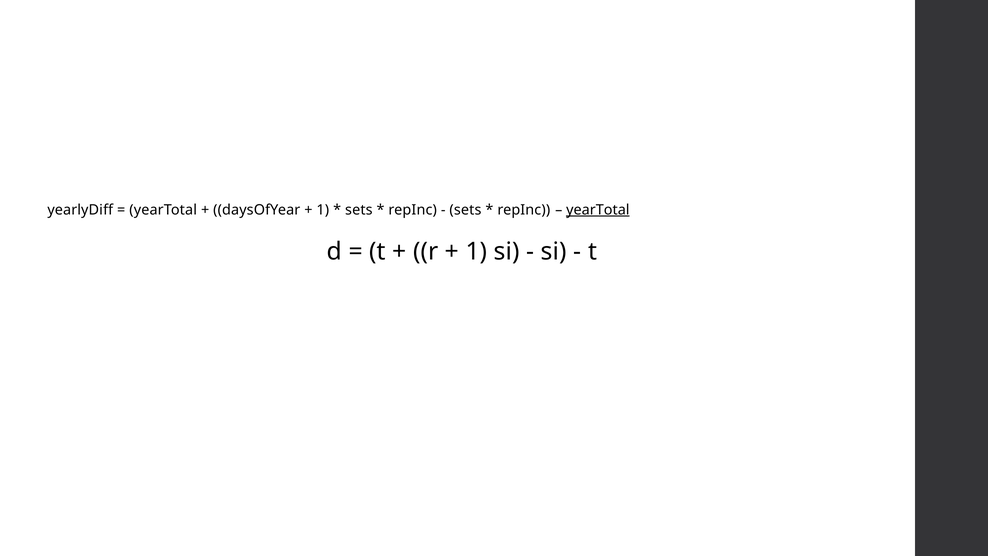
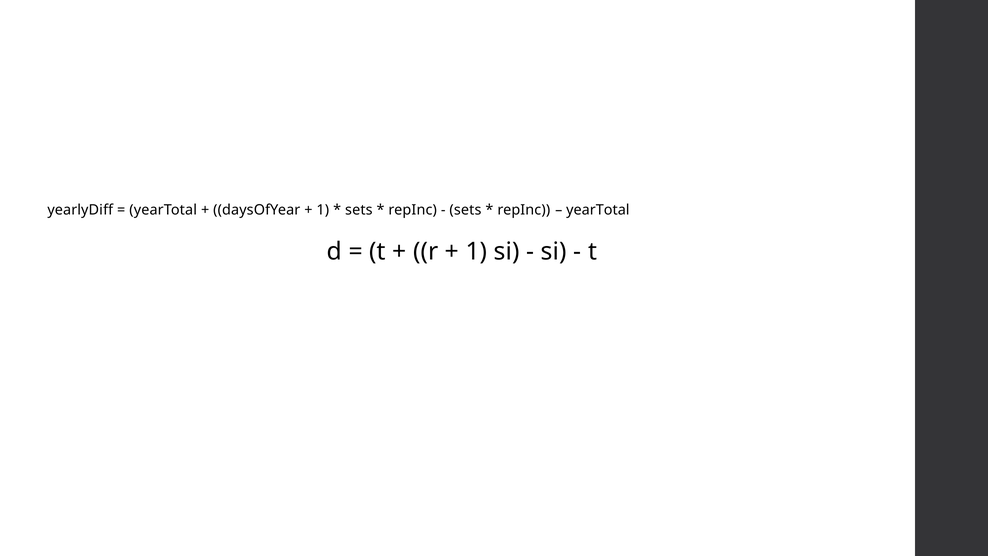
yearTotal at (598, 210) underline: present -> none
